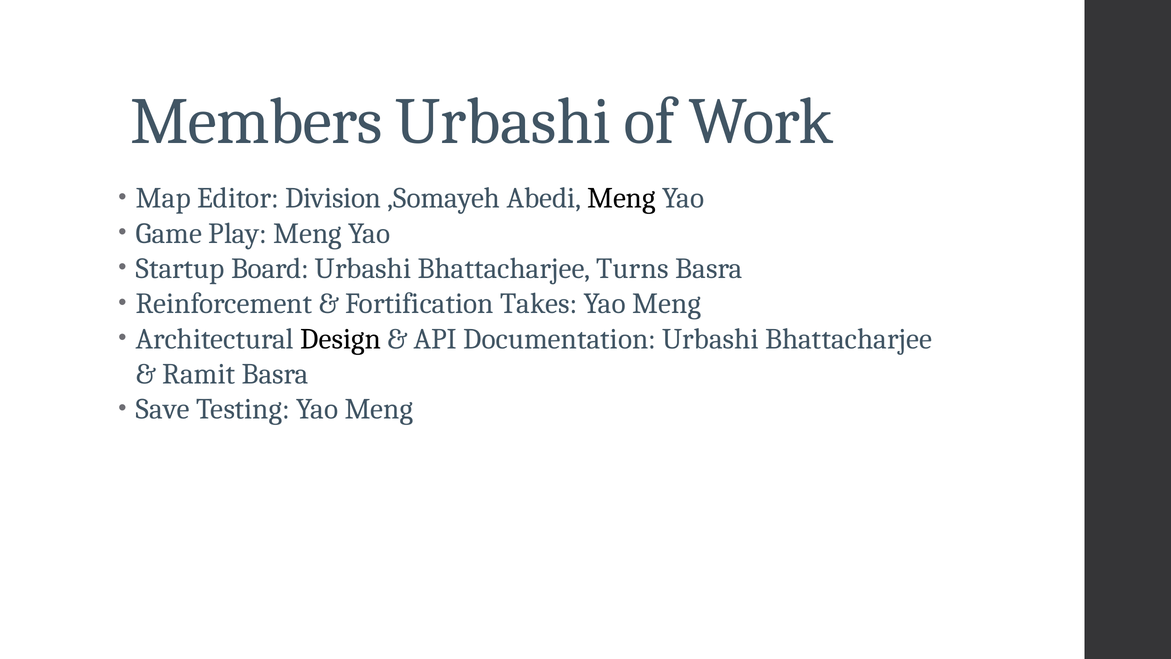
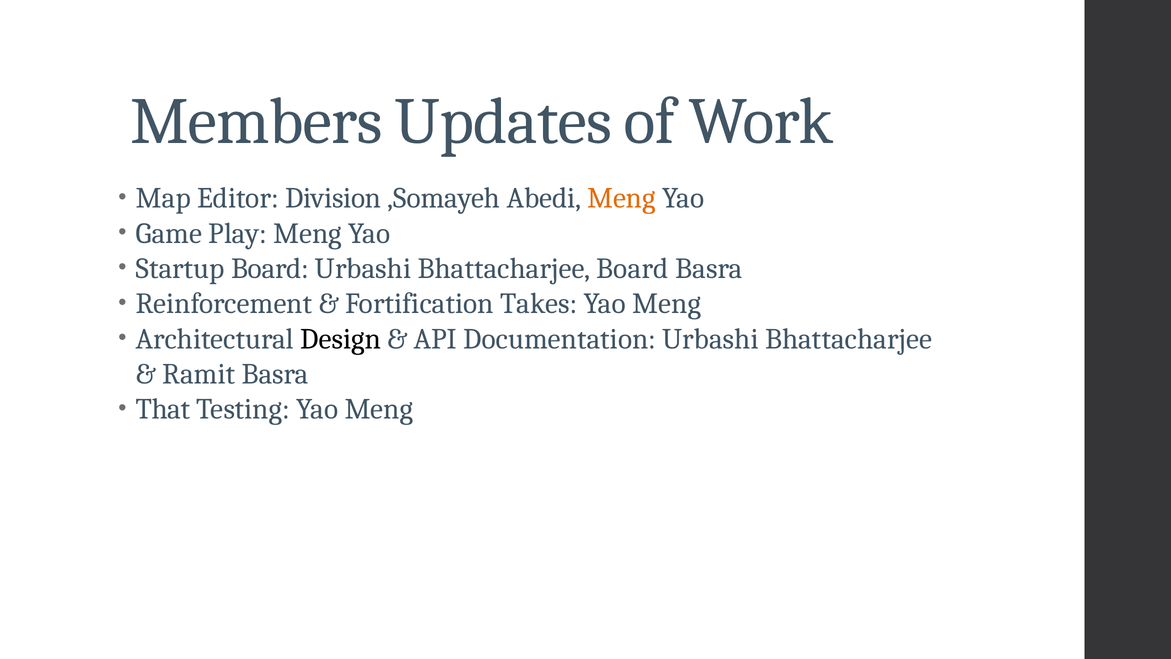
Members Urbashi: Urbashi -> Updates
Meng at (621, 198) colour: black -> orange
Bhattacharjee Turns: Turns -> Board
Save: Save -> That
